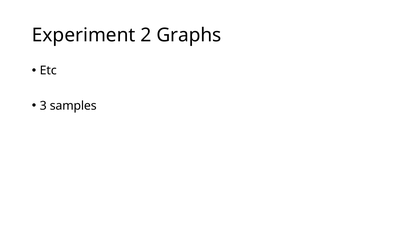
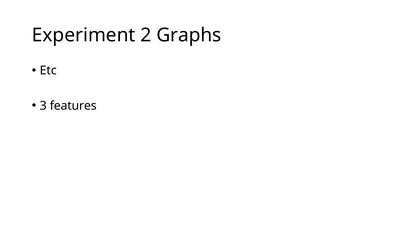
samples: samples -> features
